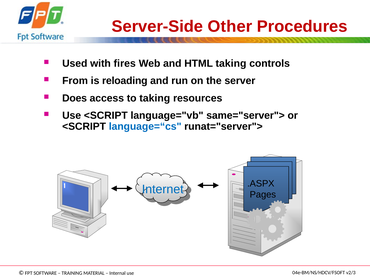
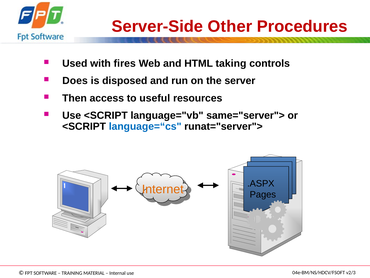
From: From -> Does
reloading: reloading -> disposed
Does: Does -> Then
to taking: taking -> useful
Internet colour: blue -> orange
